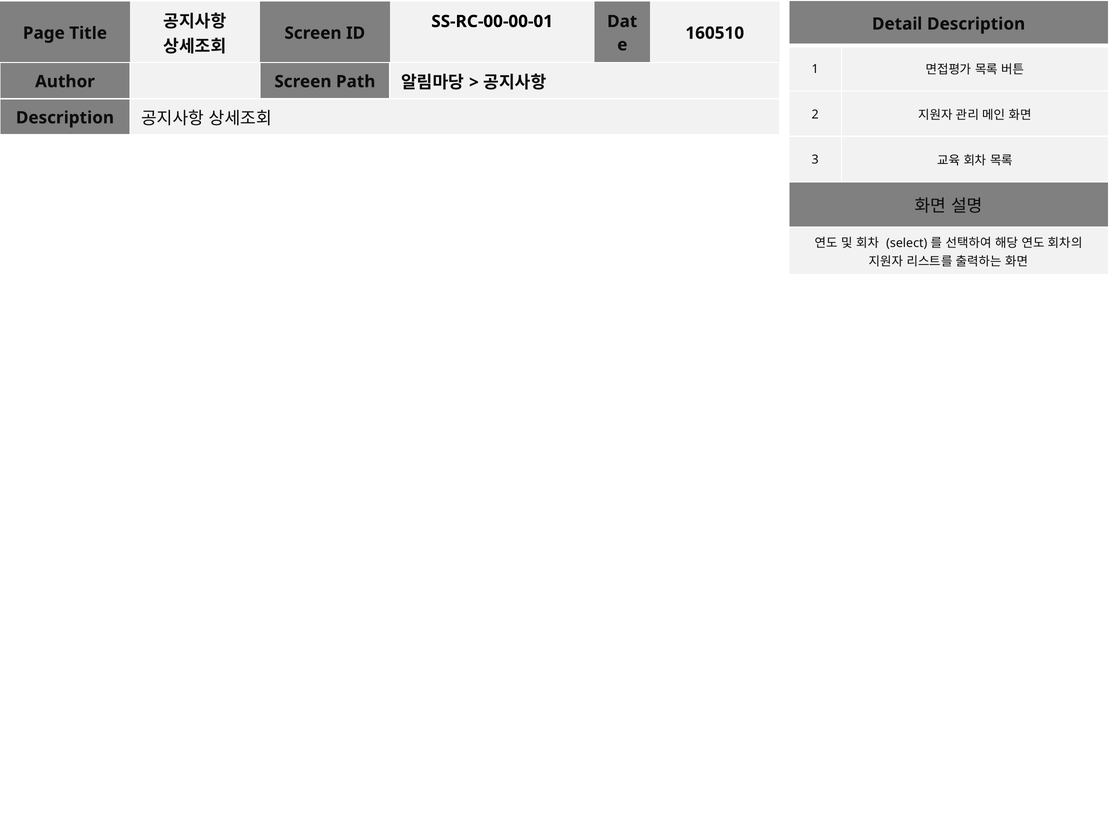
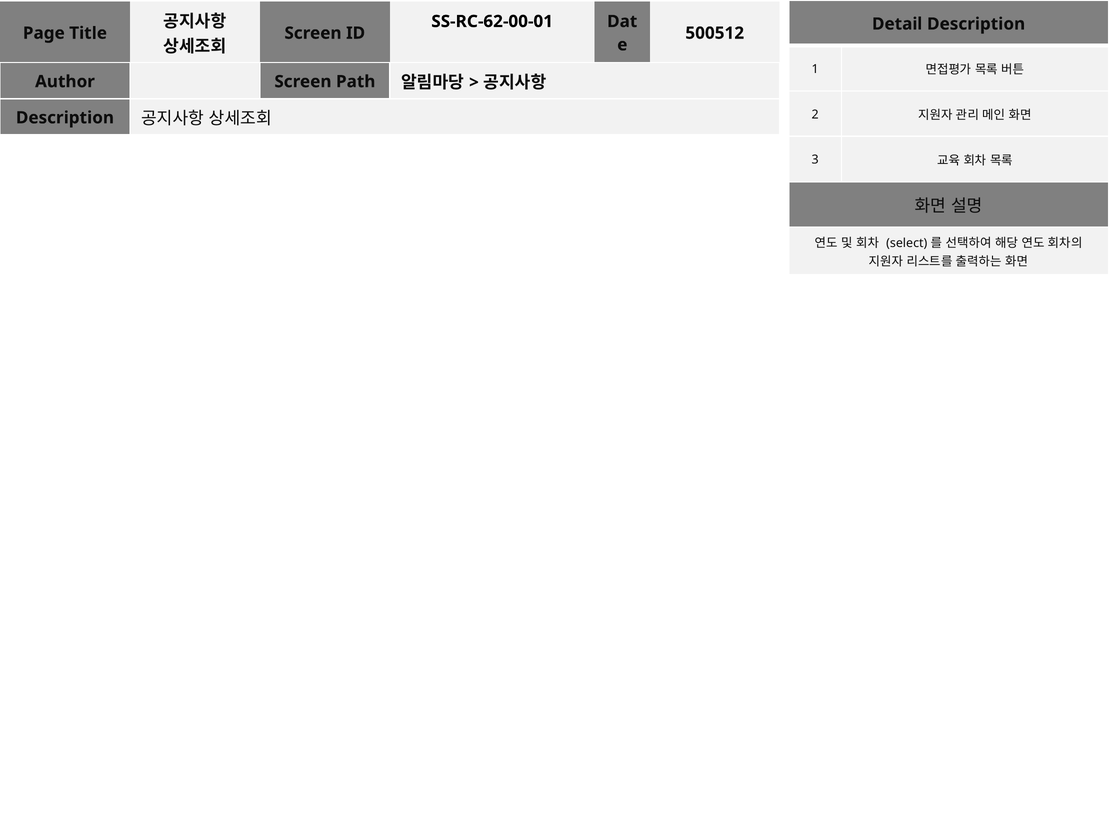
SS-RC-00-00-01: SS-RC-00-00-01 -> SS-RC-62-00-01
160510: 160510 -> 500512
